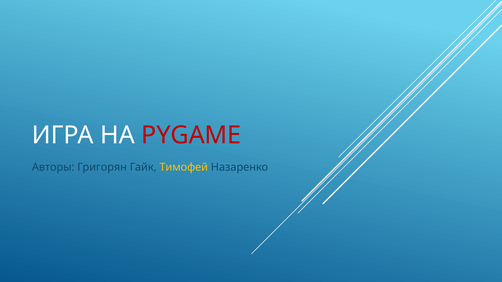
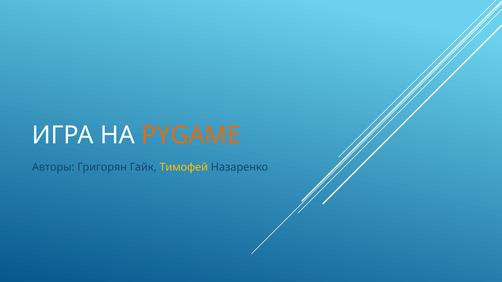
PYGAME colour: red -> orange
